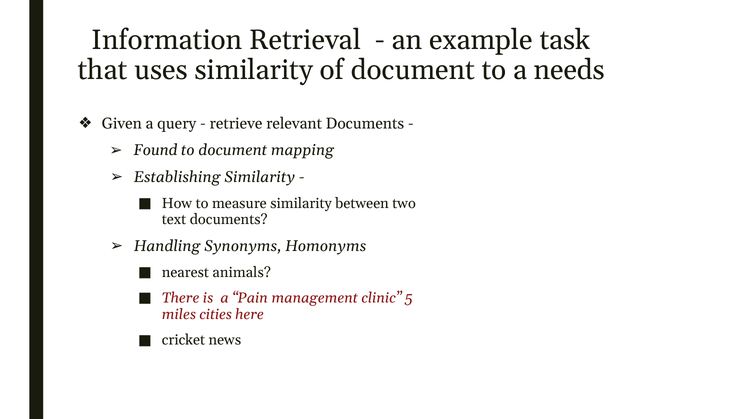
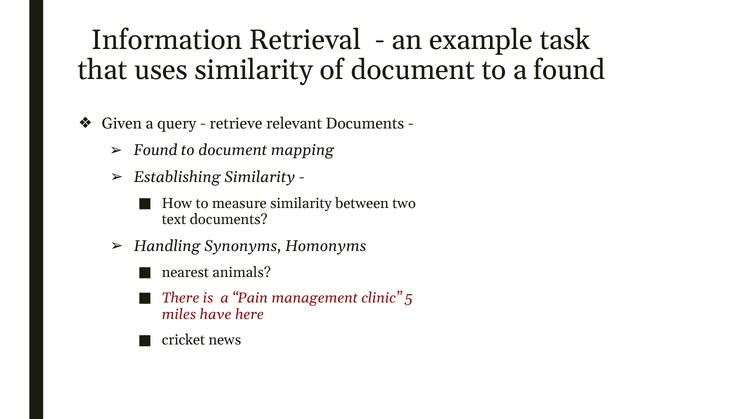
a needs: needs -> found
cities: cities -> have
